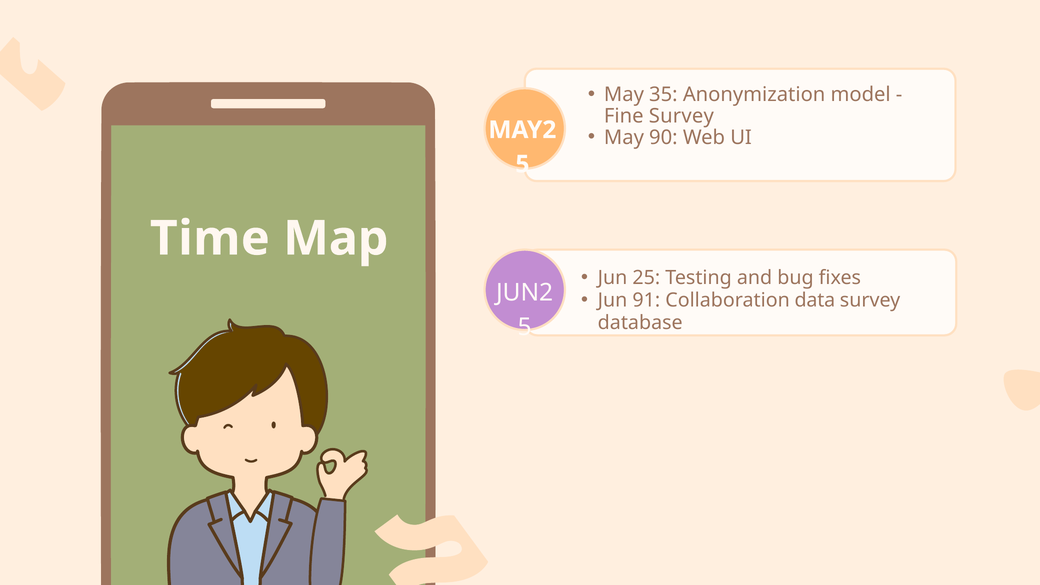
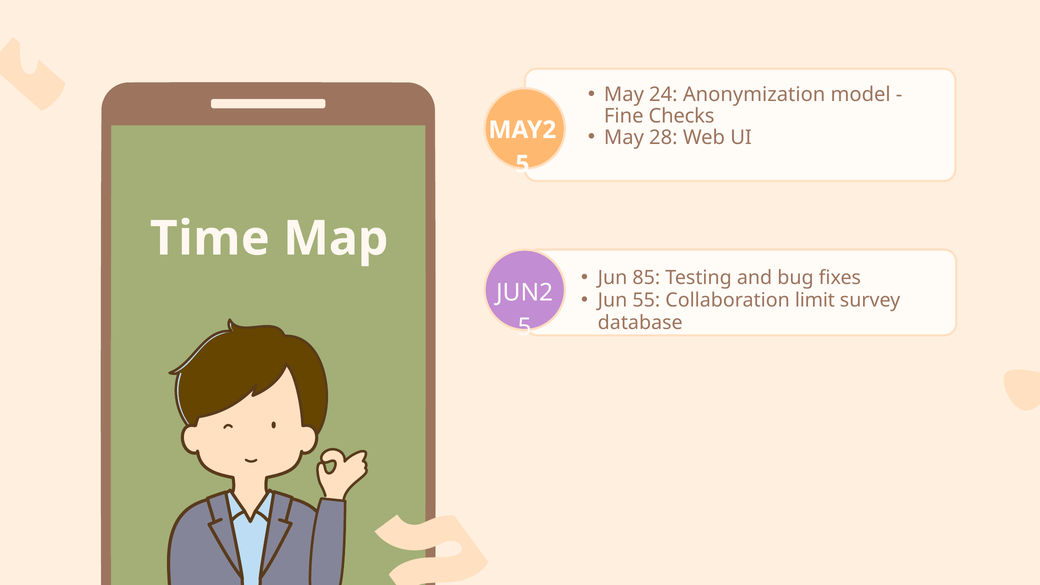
35: 35 -> 24
Fine Survey: Survey -> Checks
90: 90 -> 28
25: 25 -> 85
91: 91 -> 55
data: data -> limit
